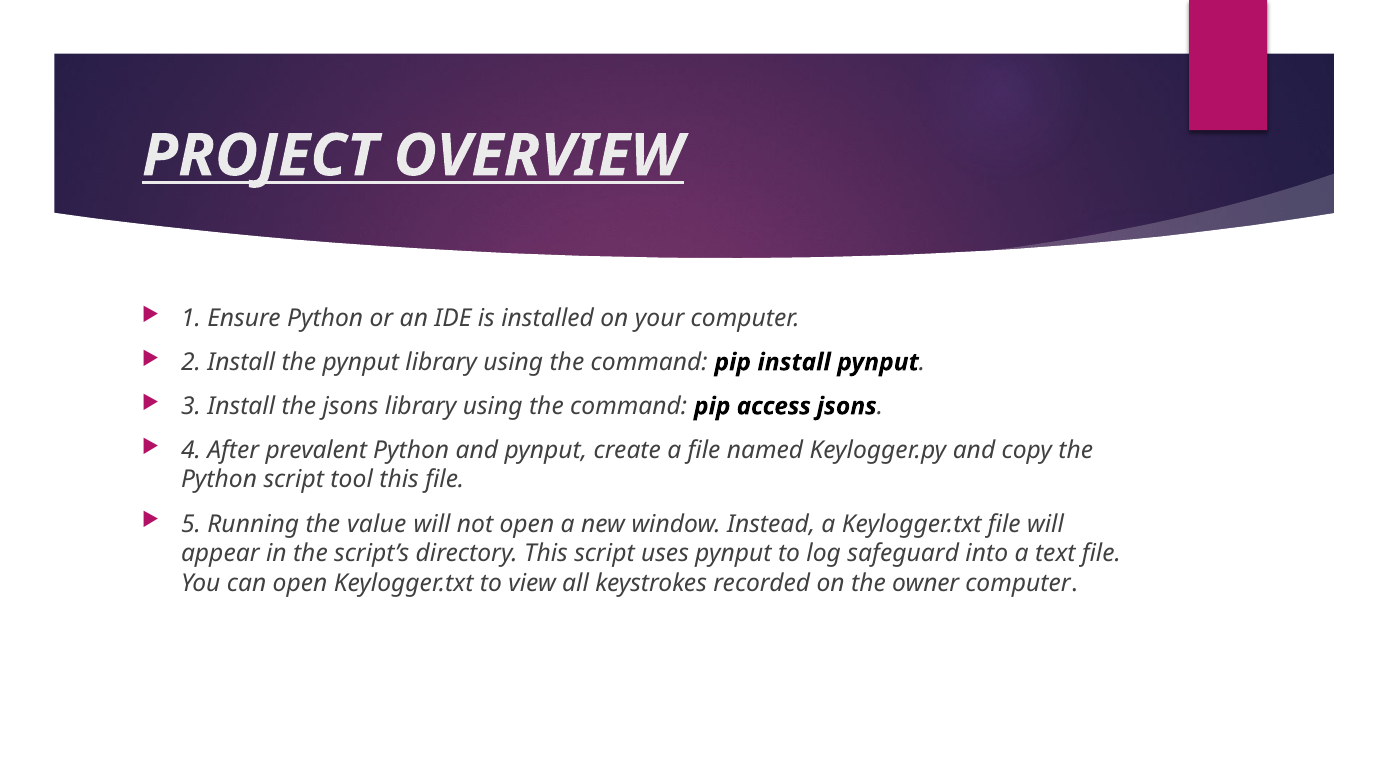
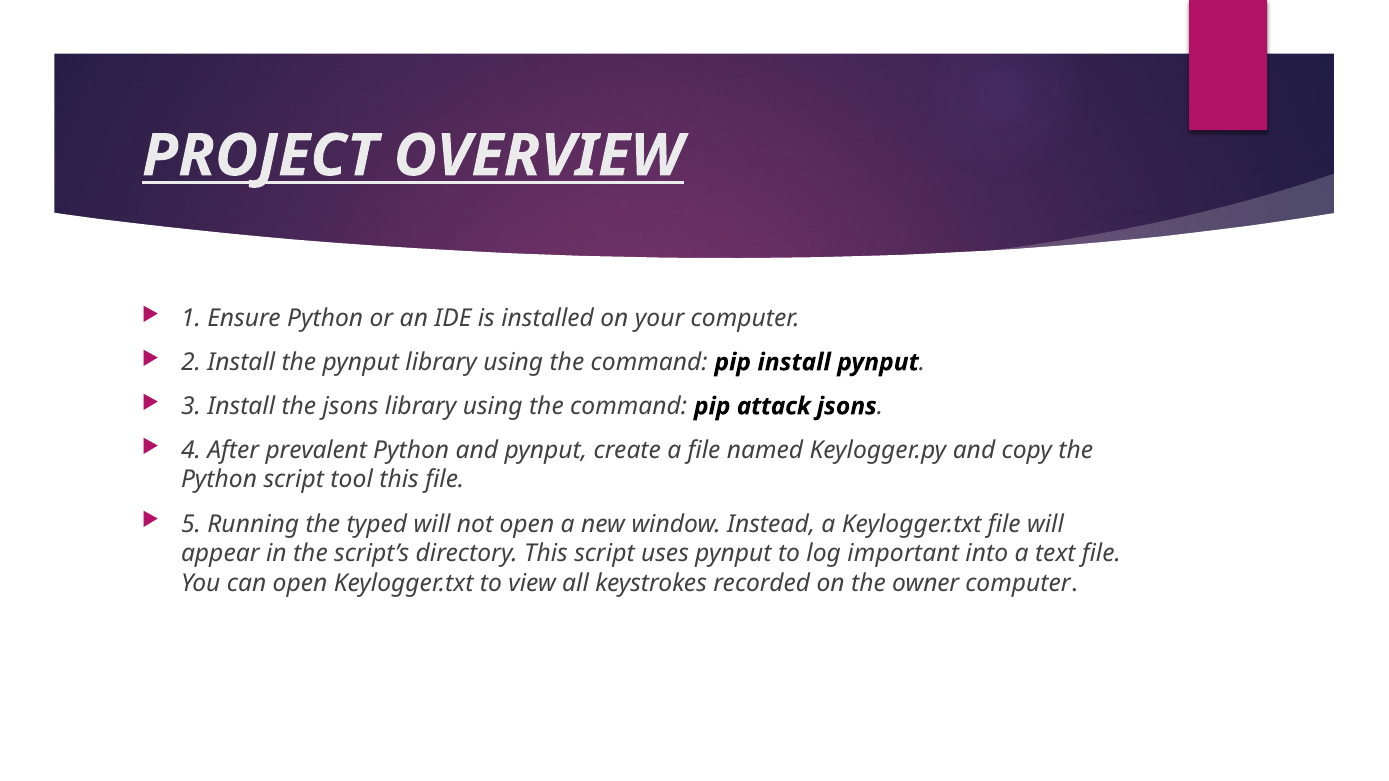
access: access -> attack
value: value -> typed
safeguard: safeguard -> important
